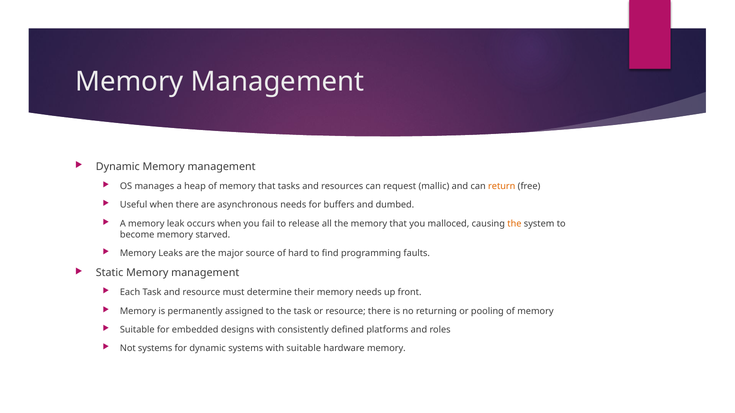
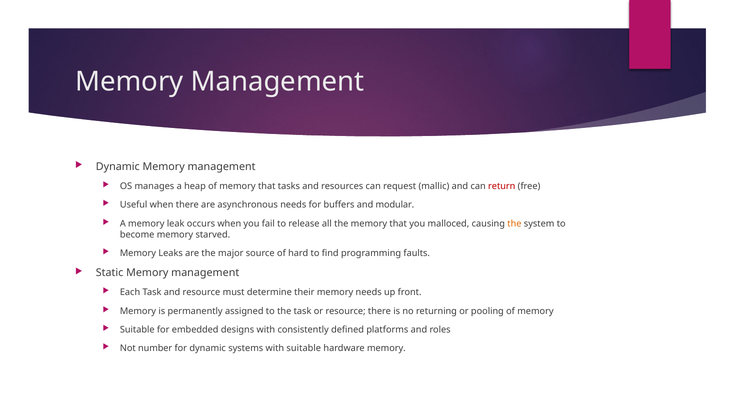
return colour: orange -> red
dumbed: dumbed -> modular
Not systems: systems -> number
